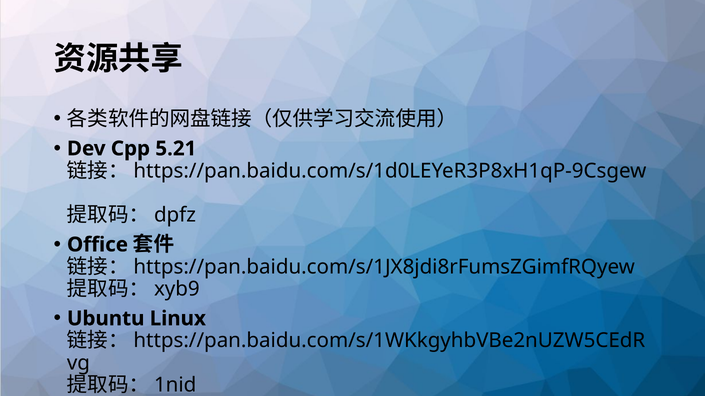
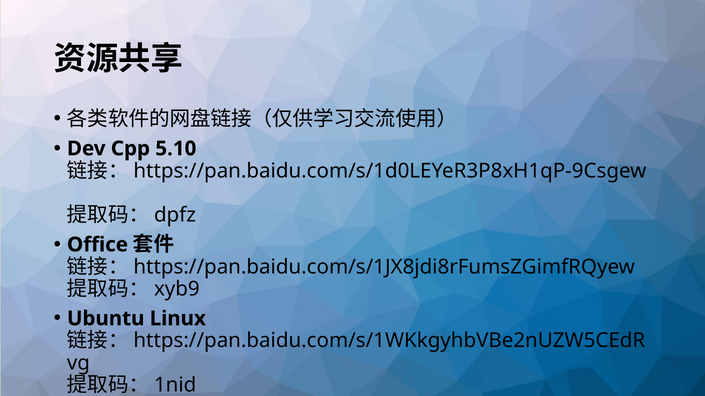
5.21: 5.21 -> 5.10
